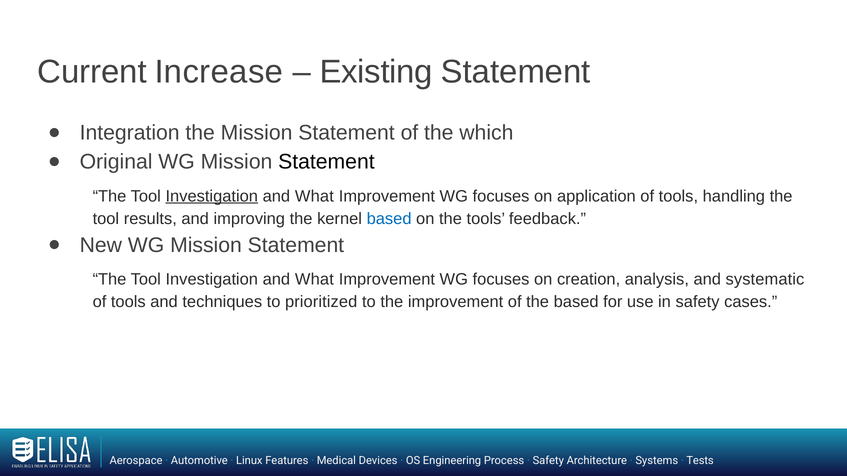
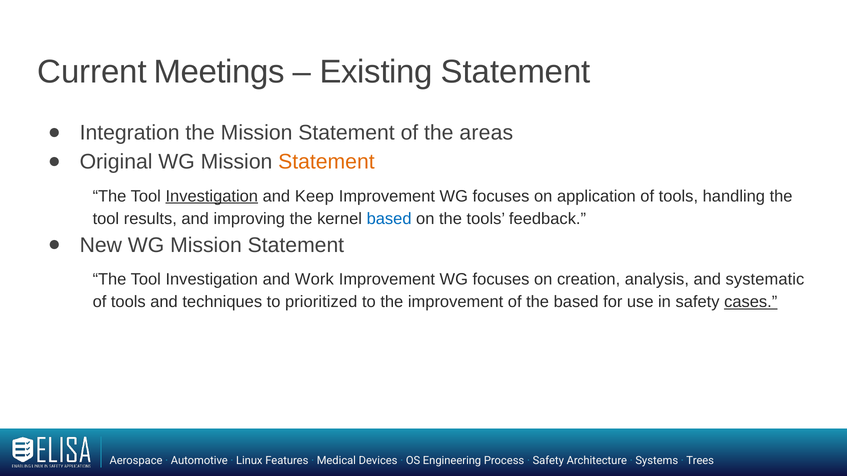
Increase: Increase -> Meetings
which: which -> areas
Statement at (326, 162) colour: black -> orange
What at (314, 196): What -> Keep
What at (314, 280): What -> Work
cases underline: none -> present
Tests: Tests -> Trees
